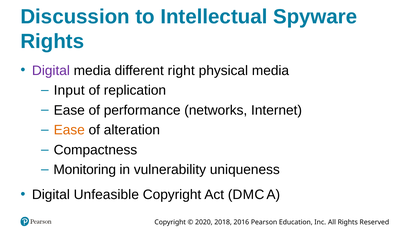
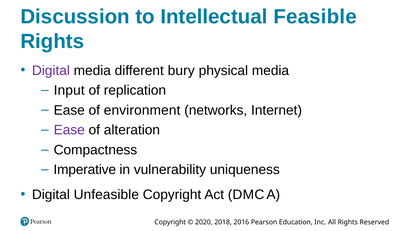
Spyware: Spyware -> Feasible
right: right -> bury
performance: performance -> environment
Ease at (69, 130) colour: orange -> purple
Monitoring: Monitoring -> Imperative
